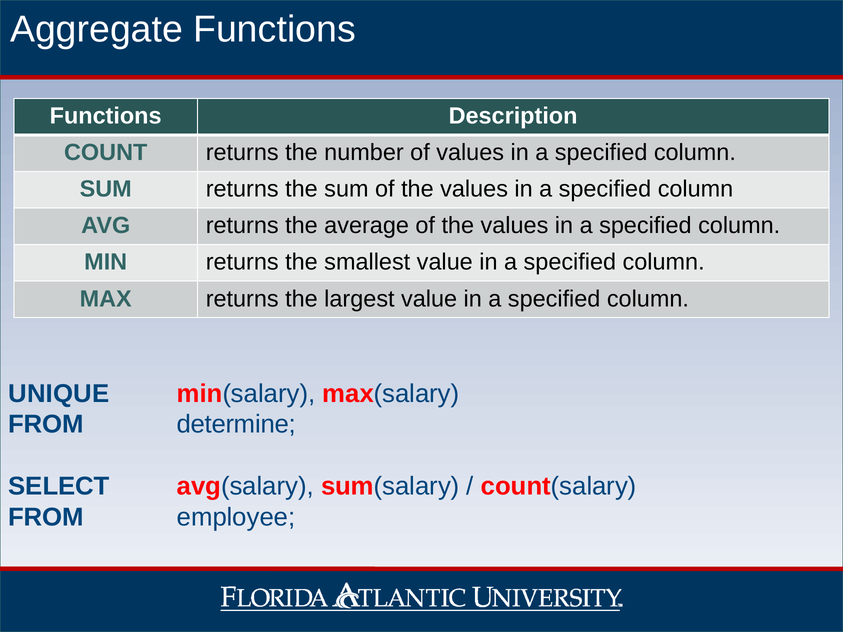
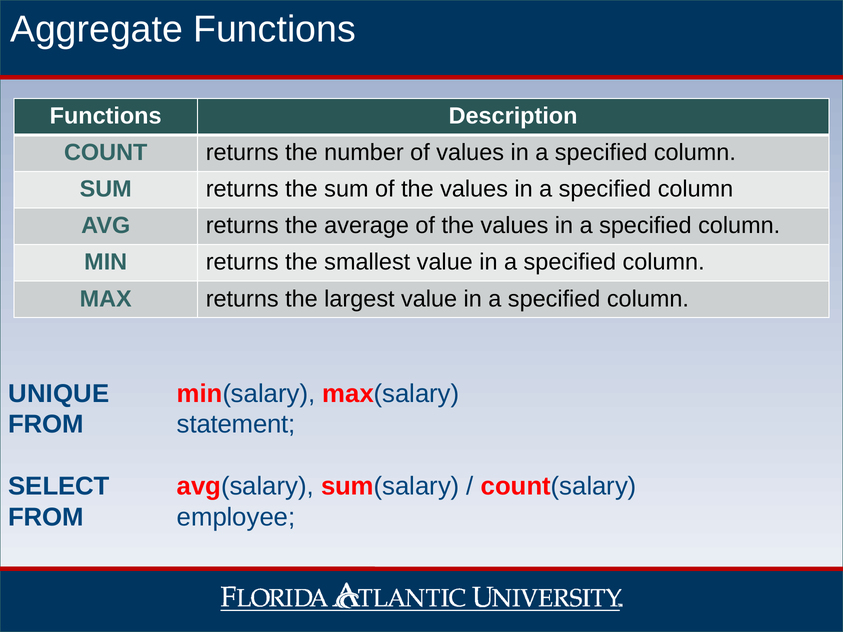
determine: determine -> statement
